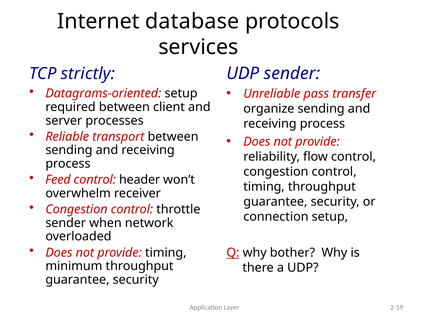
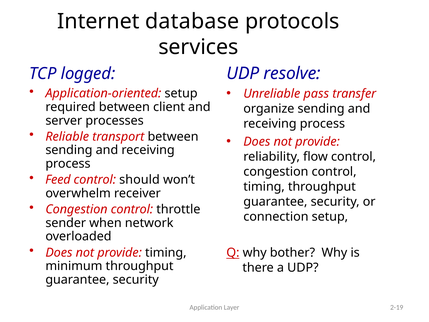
UDP sender: sender -> resolve
strictly: strictly -> logged
Datagrams-oriented: Datagrams-oriented -> Application-oriented
header: header -> should
